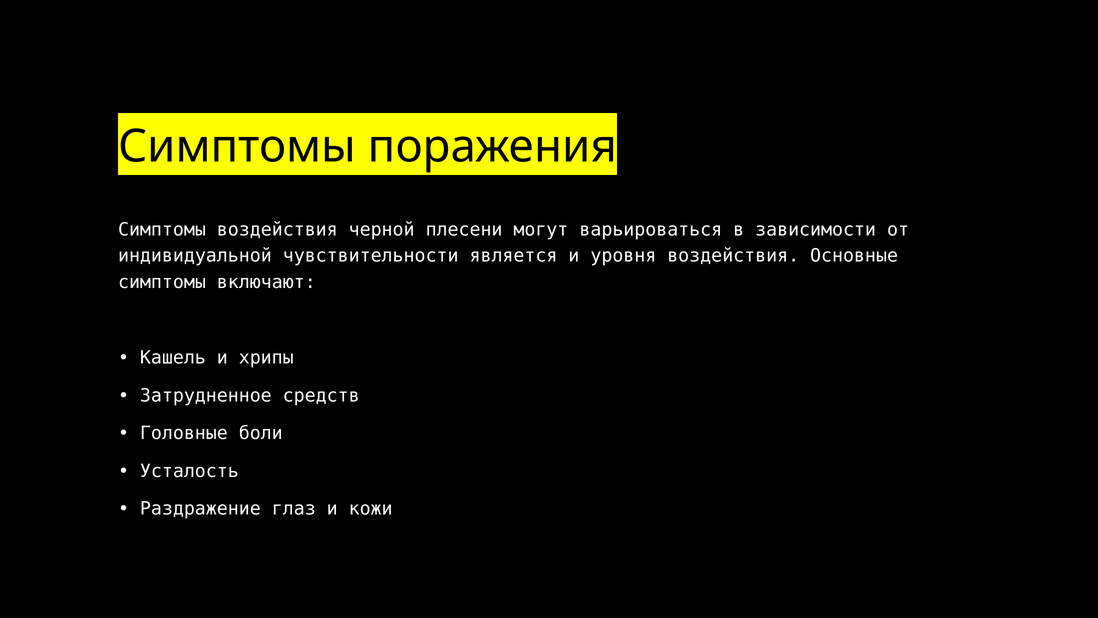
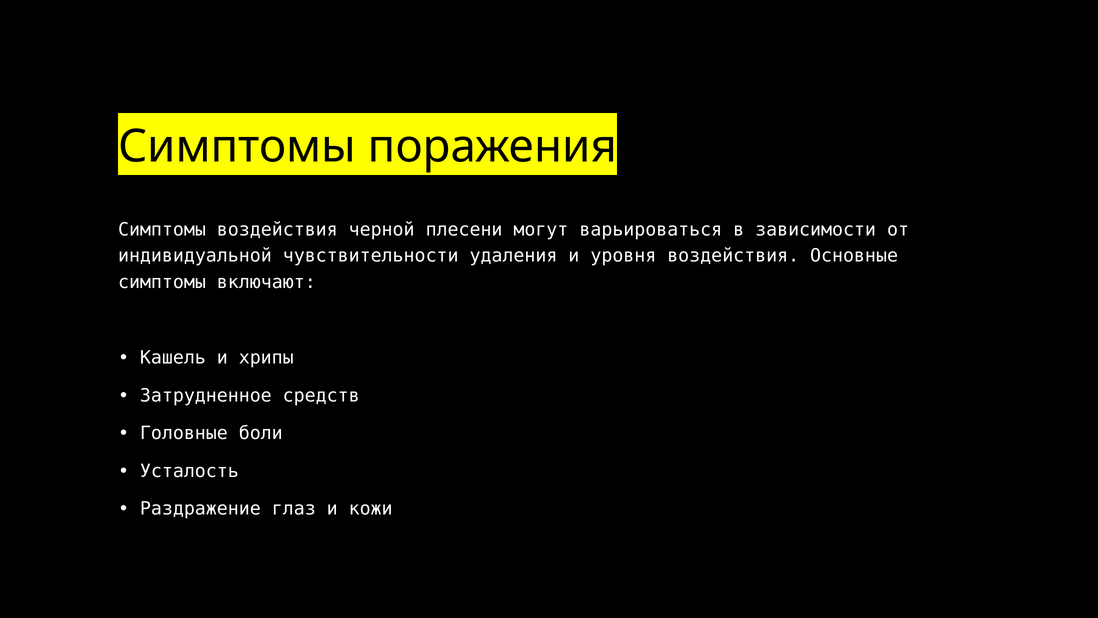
является: является -> удаления
